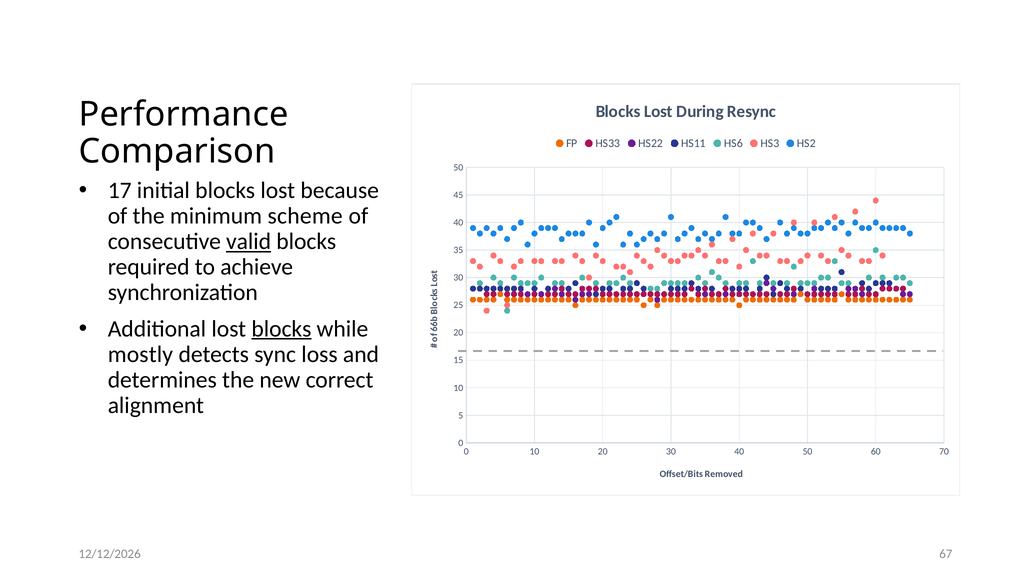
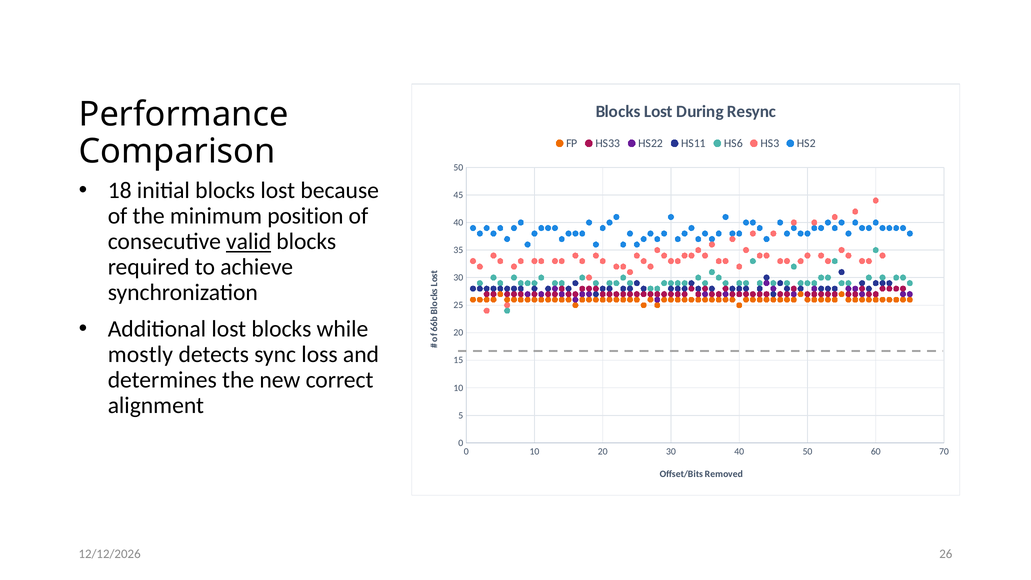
17: 17 -> 18
scheme: scheme -> position
blocks at (281, 329) underline: present -> none
67: 67 -> 26
